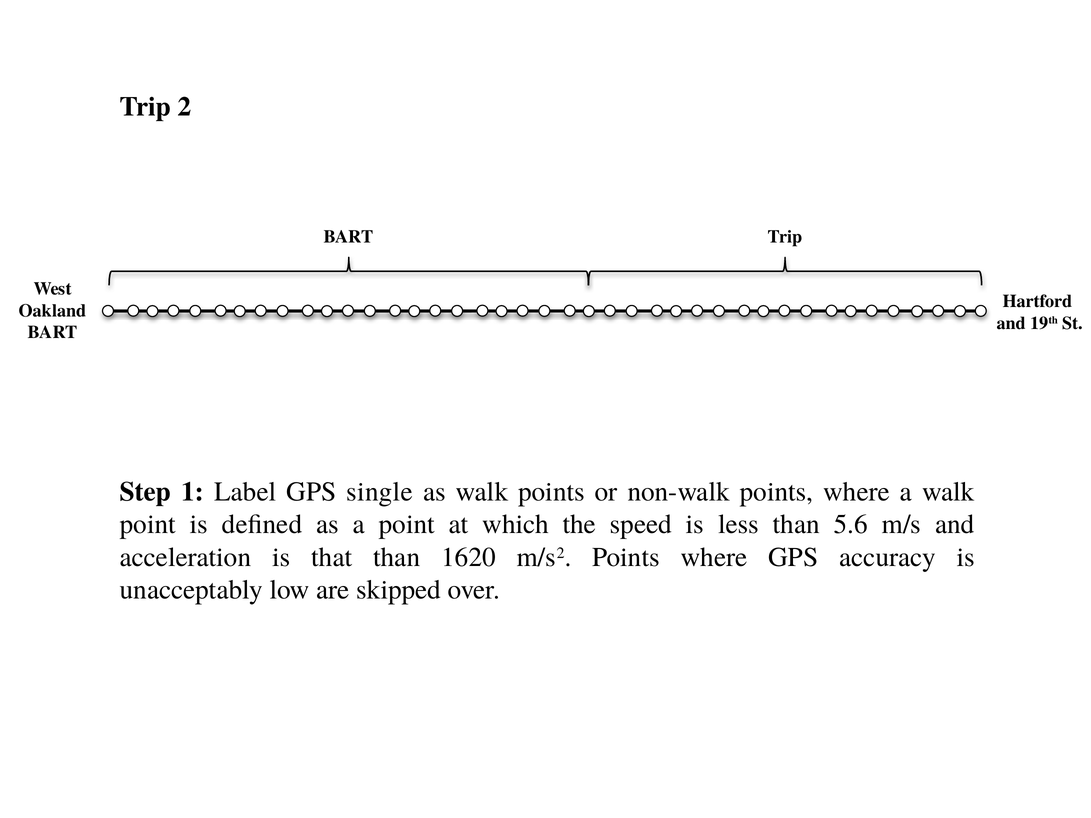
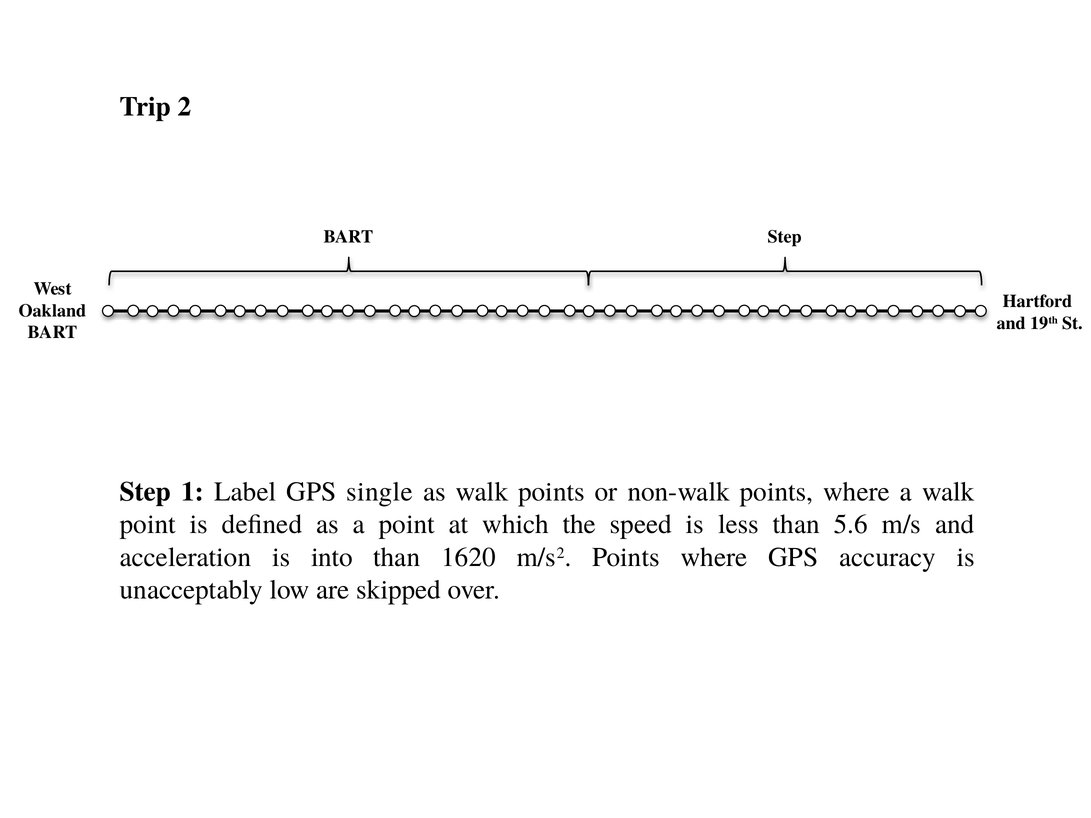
BART Trip: Trip -> Step
that: that -> into
